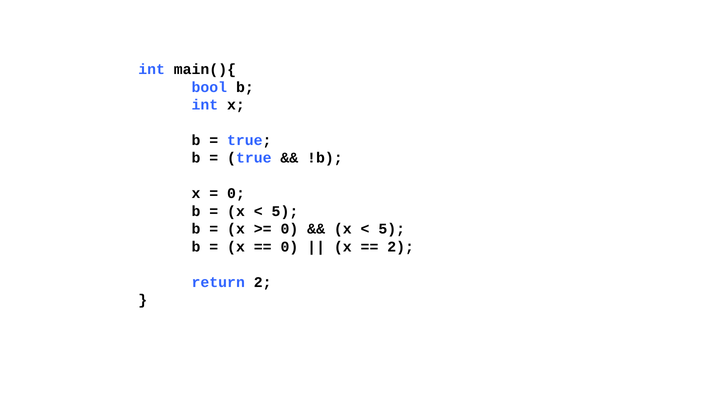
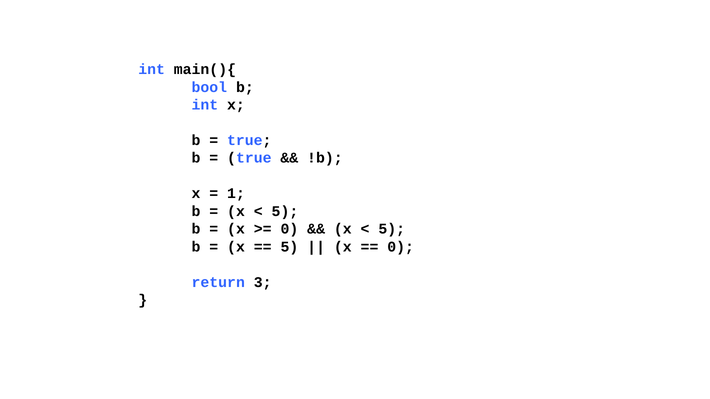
0 at (236, 194): 0 -> 1
0 at (289, 247): 0 -> 5
2 at (401, 247): 2 -> 0
return 2: 2 -> 3
